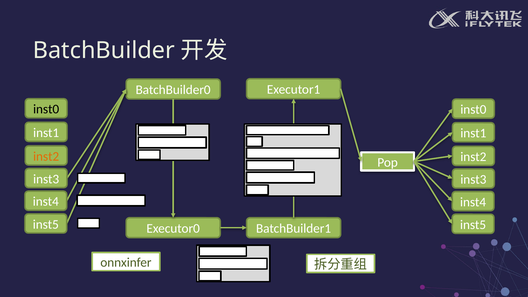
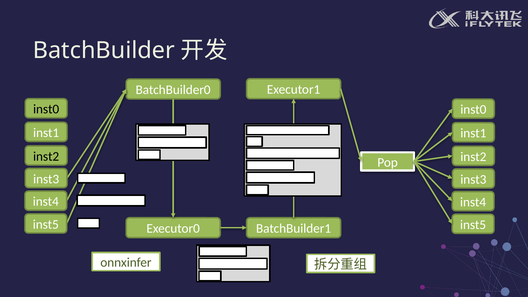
inst2 at (46, 156) colour: orange -> black
